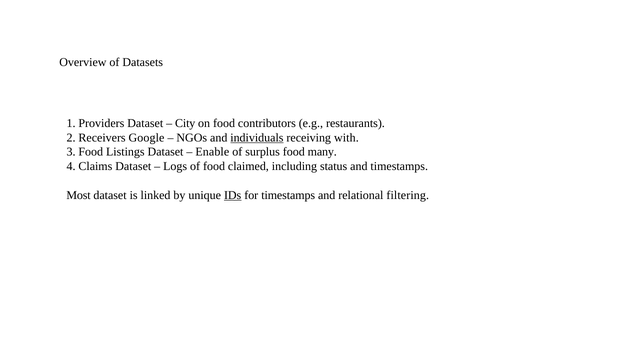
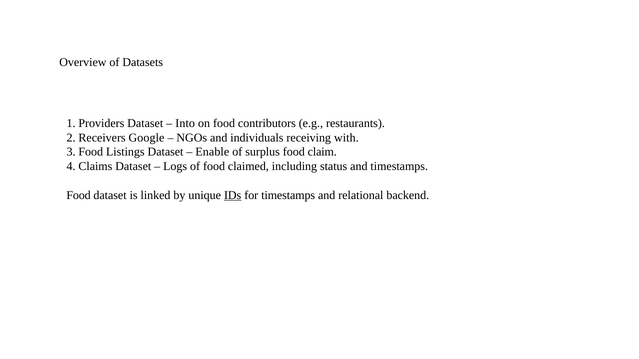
City: City -> Into
individuals underline: present -> none
many: many -> claim
Most at (79, 195): Most -> Food
filtering: filtering -> backend
